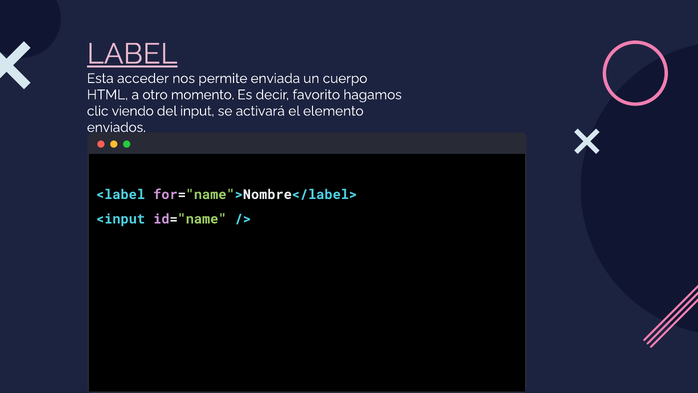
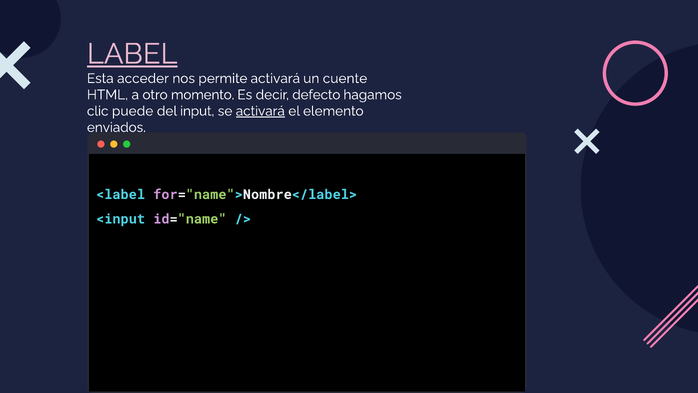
permite enviada: enviada -> activará
cuerpo: cuerpo -> cuente
favorito: favorito -> defecto
viendo: viendo -> puede
activará at (260, 111) underline: none -> present
